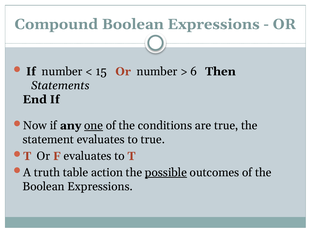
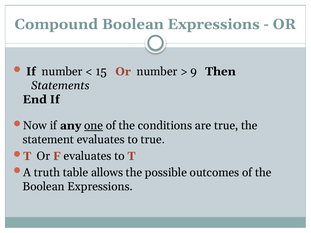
6: 6 -> 9
action: action -> allows
possible underline: present -> none
